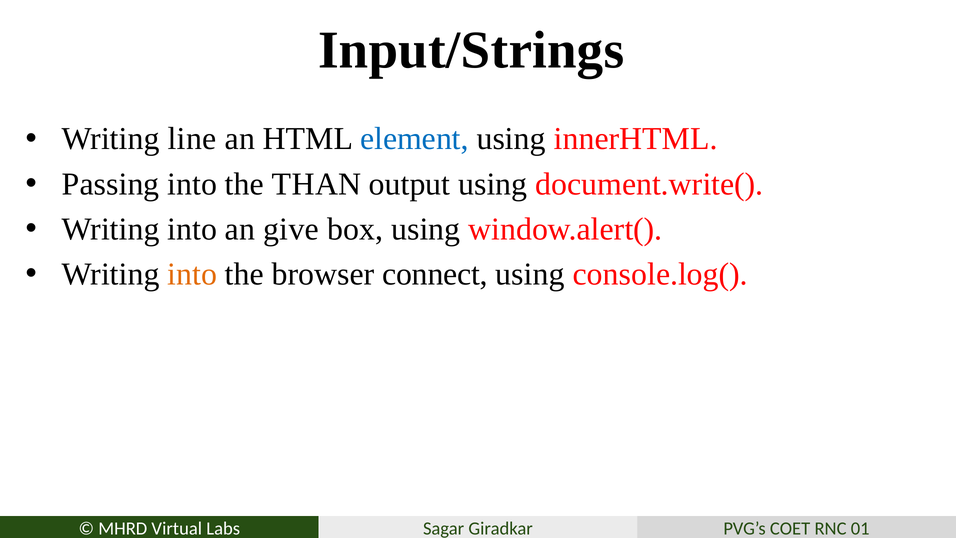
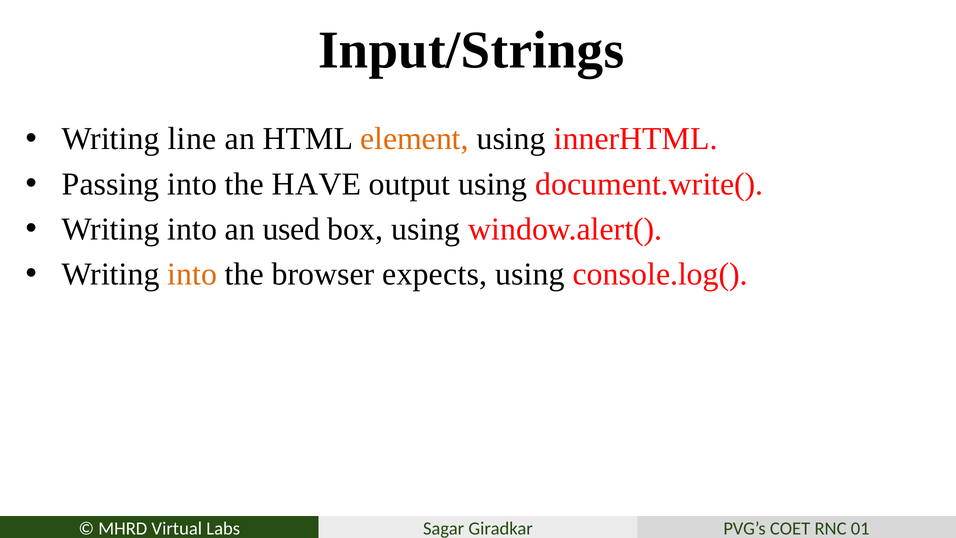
element colour: blue -> orange
THAN: THAN -> HAVE
give: give -> used
connect: connect -> expects
